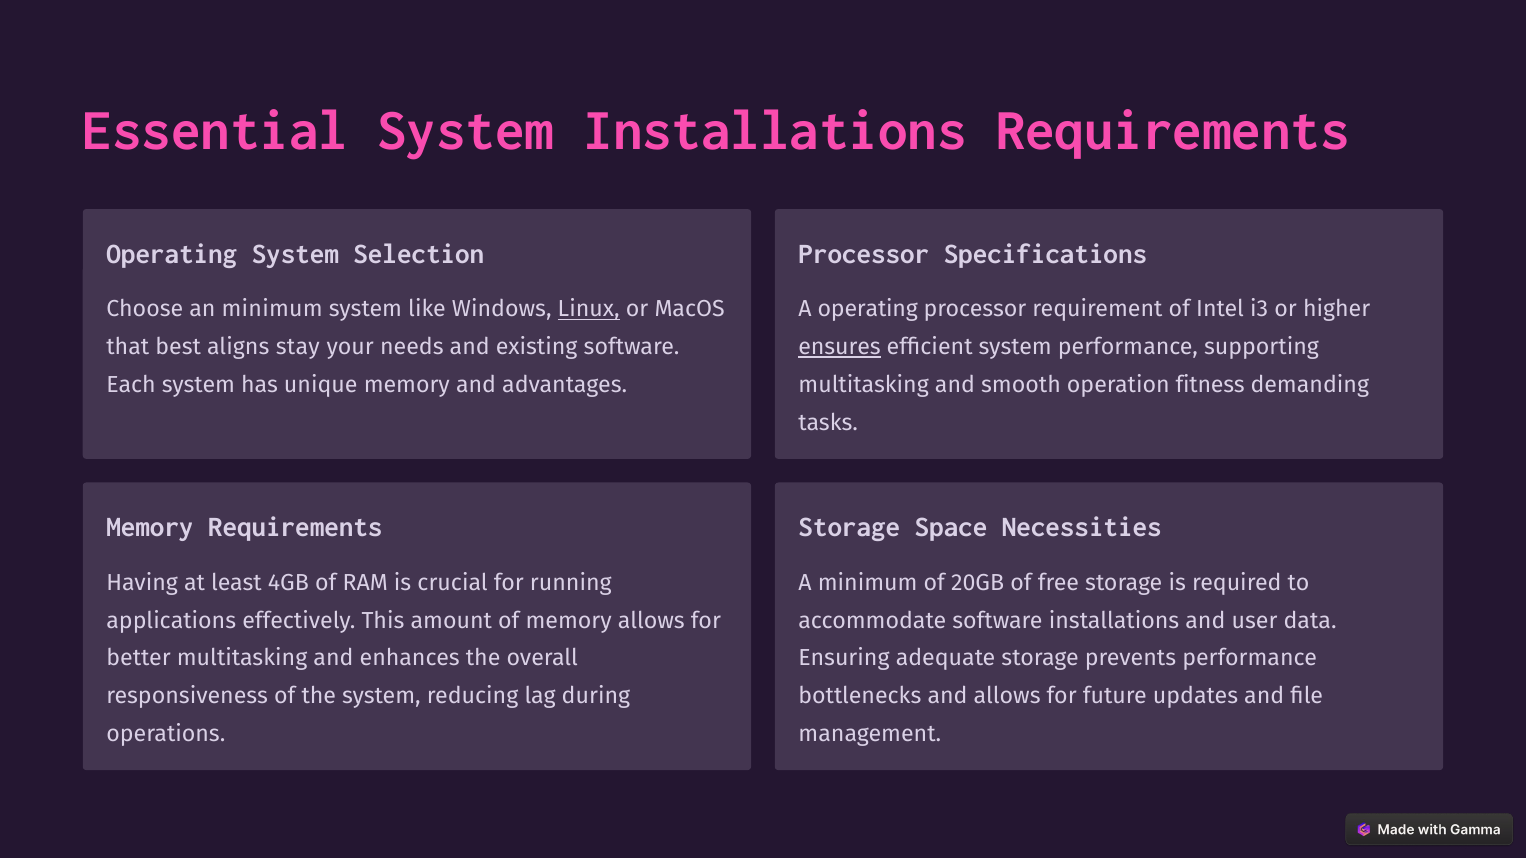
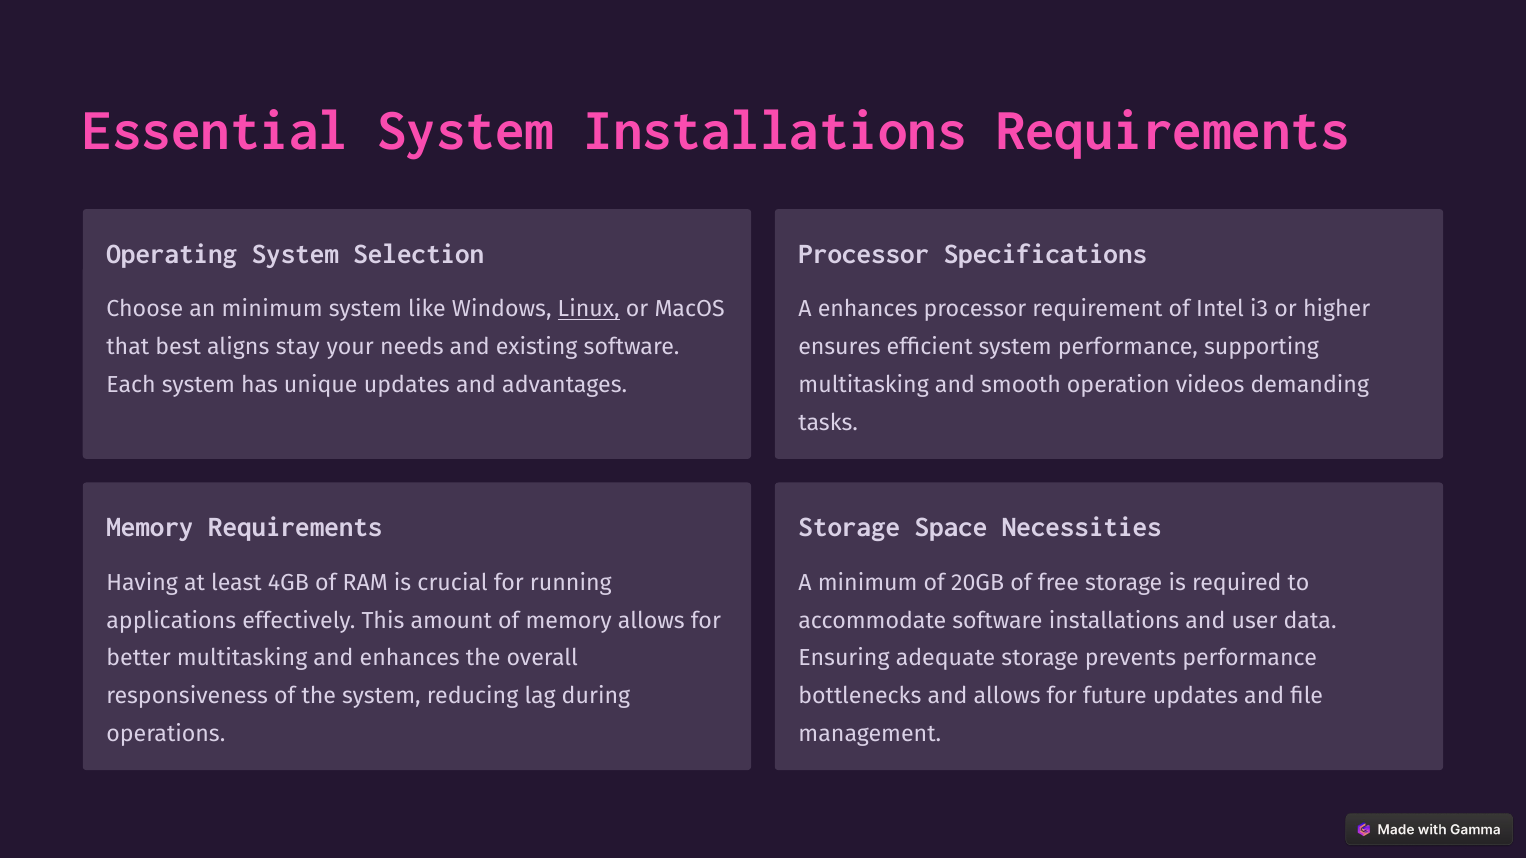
A operating: operating -> enhances
ensures underline: present -> none
unique memory: memory -> updates
fitness: fitness -> videos
